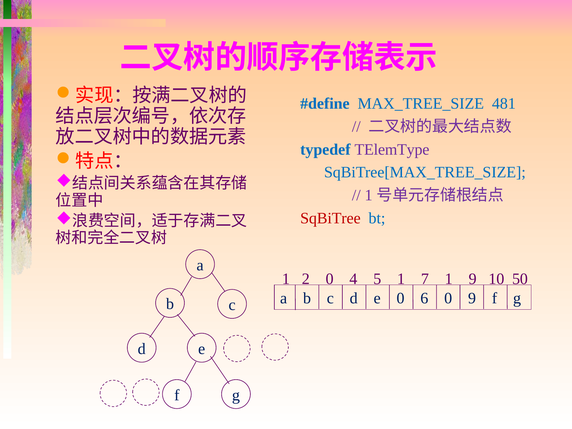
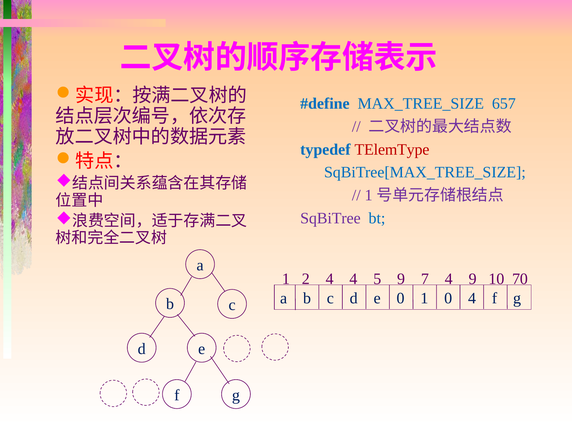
481: 481 -> 657
TElemType colour: purple -> red
SqBiTree colour: red -> purple
2 0: 0 -> 4
5 1: 1 -> 9
7 1: 1 -> 4
50: 50 -> 70
0 6: 6 -> 1
0 9: 9 -> 4
